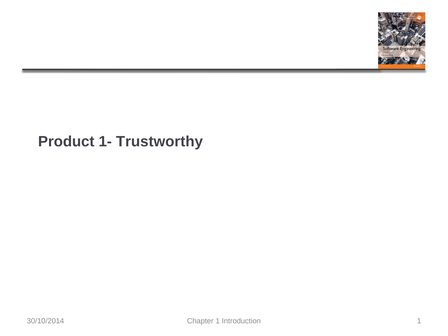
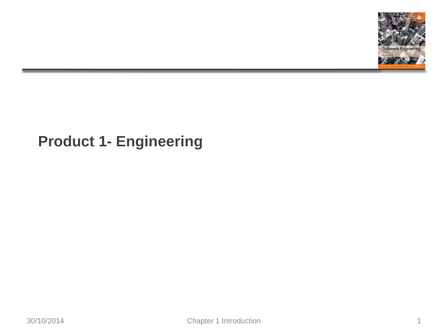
Trustworthy: Trustworthy -> Engineering
